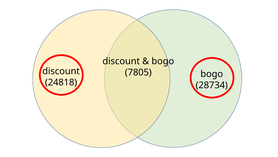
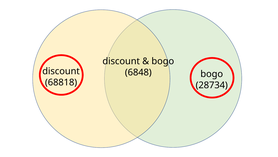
7805: 7805 -> 6848
24818: 24818 -> 68818
